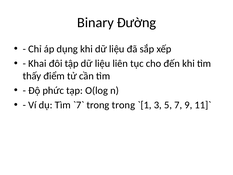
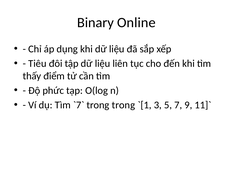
Đường: Đường -> Online
Khai: Khai -> Tiêu
